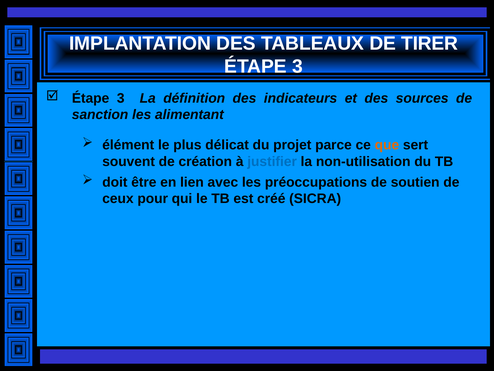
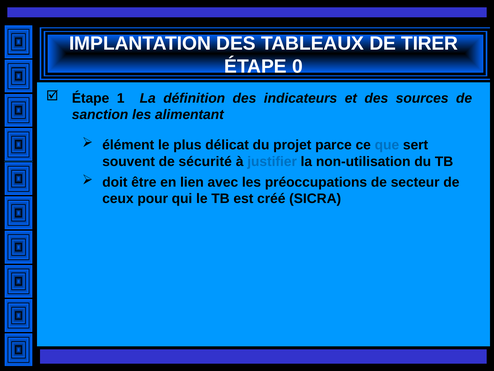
3 at (297, 66): 3 -> 0
3 at (121, 98): 3 -> 1
que colour: orange -> blue
création: création -> sécurité
soutien: soutien -> secteur
